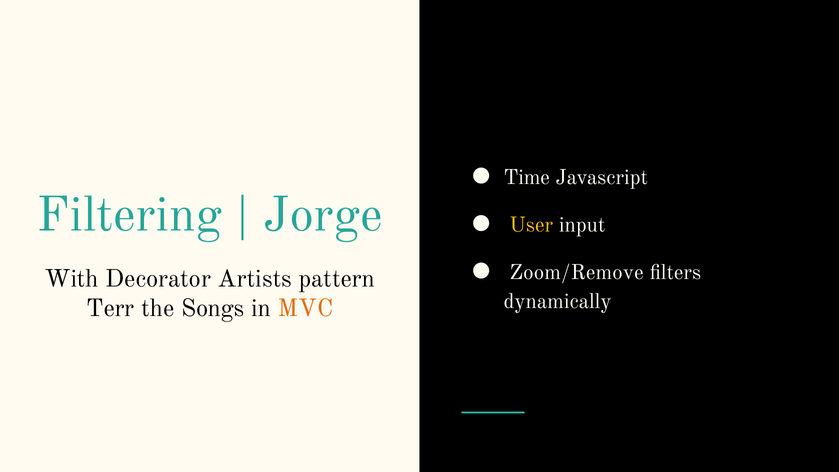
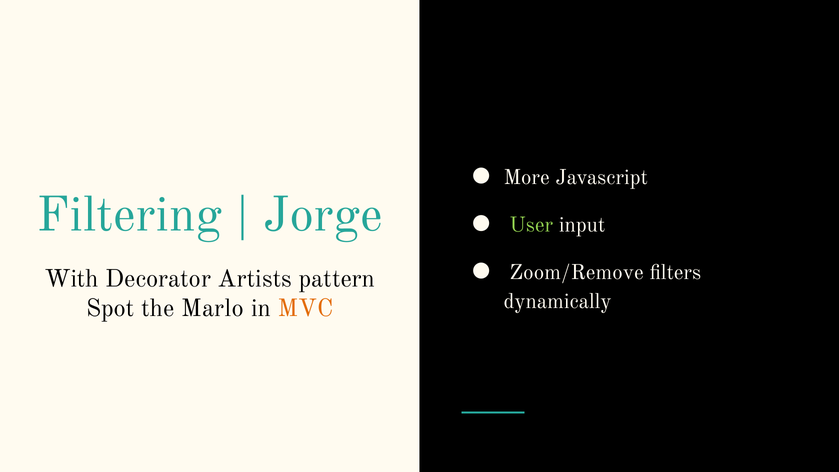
Time: Time -> More
User colour: yellow -> light green
Terr: Terr -> Spot
Songs: Songs -> Marlo
